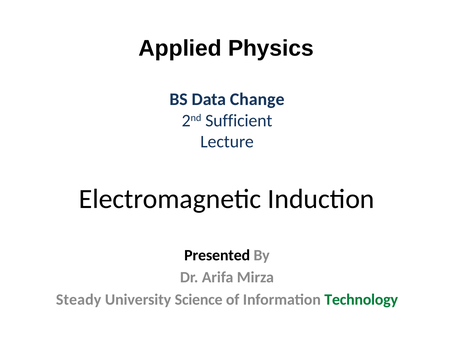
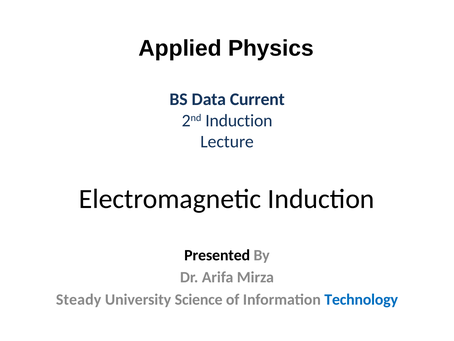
Change: Change -> Current
2nd Sufficient: Sufficient -> Induction
Technology colour: green -> blue
